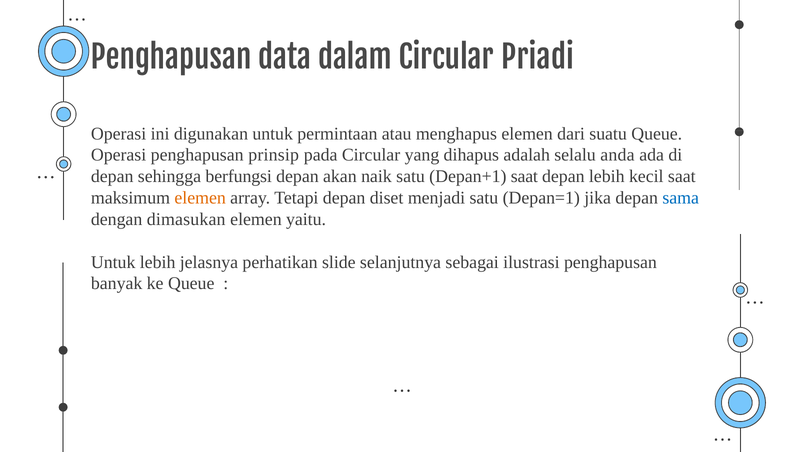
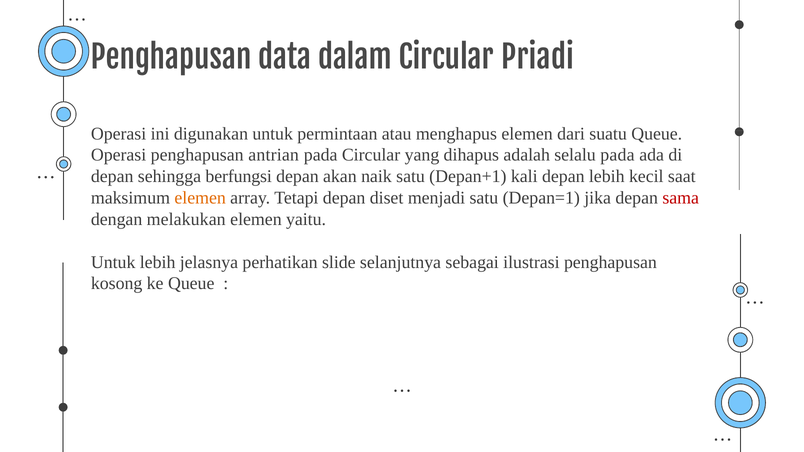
prinsip: prinsip -> antrian
selalu anda: anda -> pada
Depan+1 saat: saat -> kali
sama colour: blue -> red
dimasukan: dimasukan -> melakukan
banyak: banyak -> kosong
